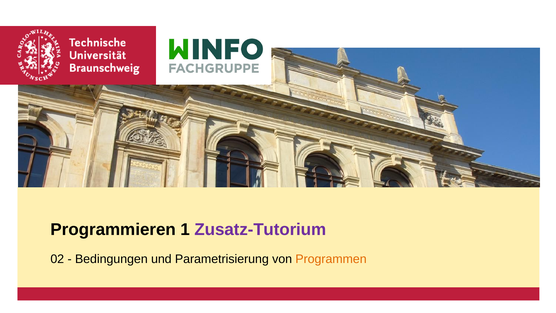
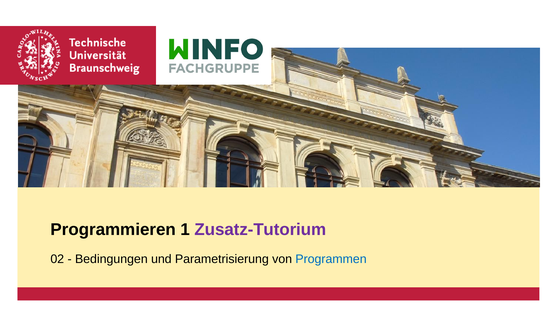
Programmen colour: orange -> blue
